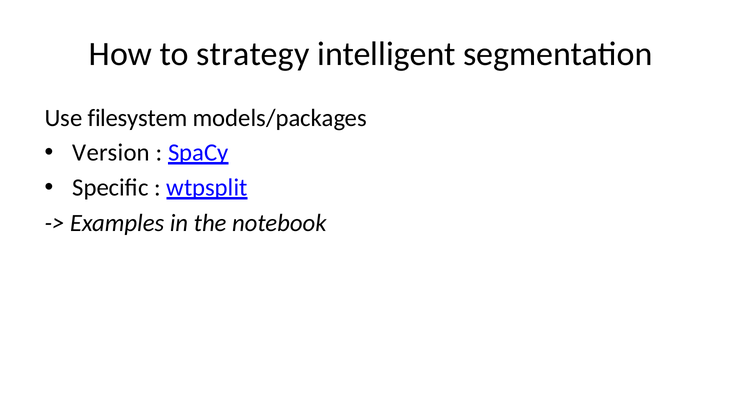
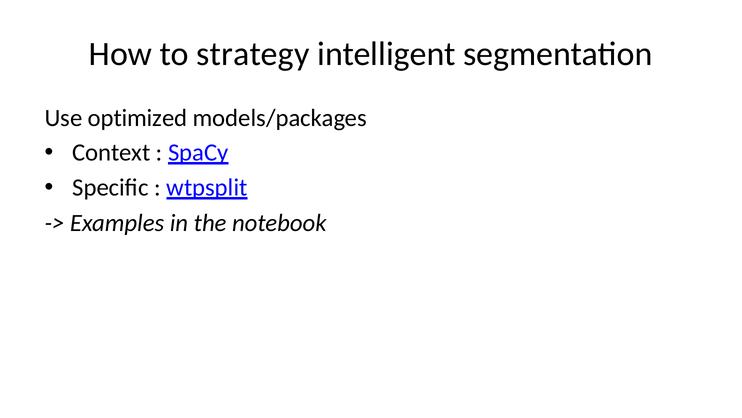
filesystem: filesystem -> optimized
Version: Version -> Context
